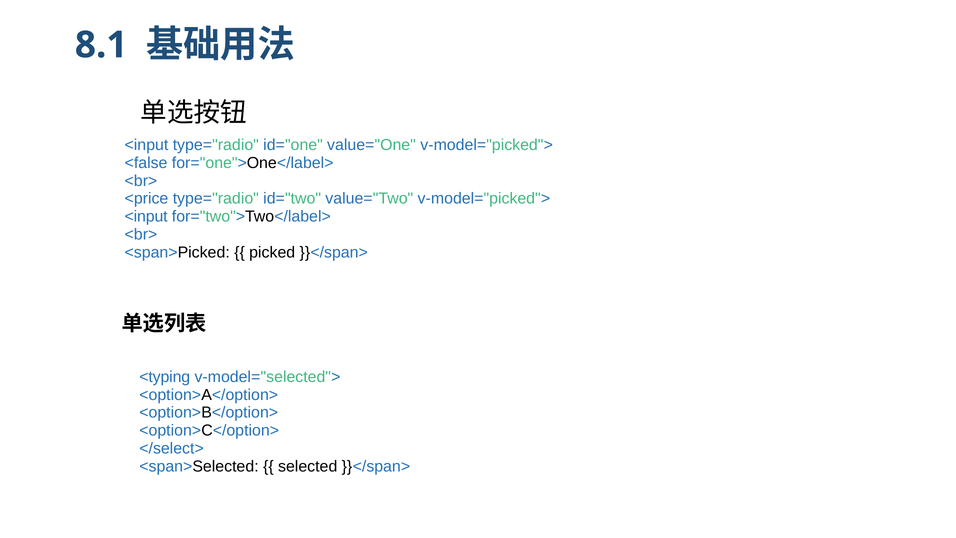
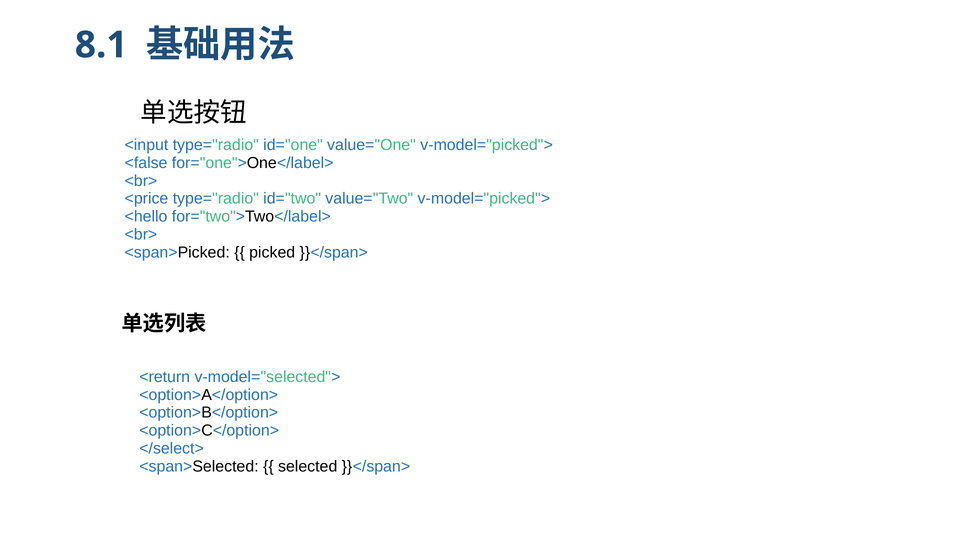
<input at (146, 216): <input -> <hello
<typing: <typing -> <return
